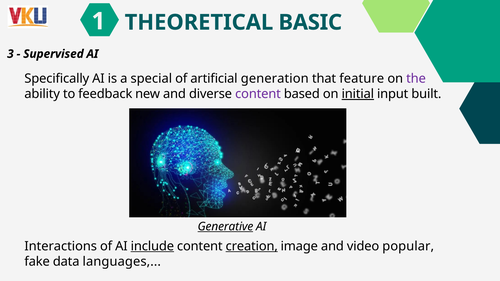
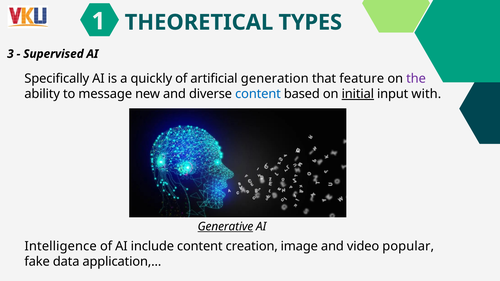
BASIC: BASIC -> TYPES
special: special -> quickly
feedback: feedback -> message
content at (258, 94) colour: purple -> blue
built: built -> with
Interactions: Interactions -> Intelligence
include underline: present -> none
creation underline: present -> none
languages: languages -> application
